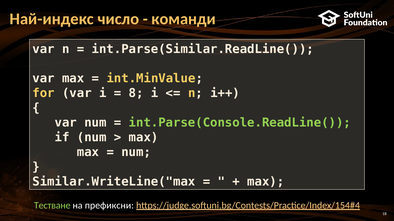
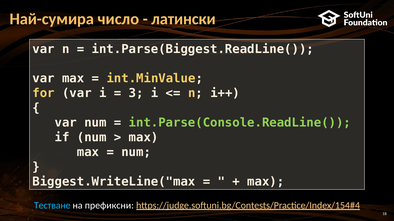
Най-индекс: Най-индекс -> Най-сумира
команди: команди -> латински
int.Parse(Similar.ReadLine(: int.Parse(Similar.ReadLine( -> int.Parse(Biggest.ReadLine(
8: 8 -> 3
Similar.WriteLine("max: Similar.WriteLine("max -> Biggest.WriteLine("max
Тестване colour: light green -> light blue
